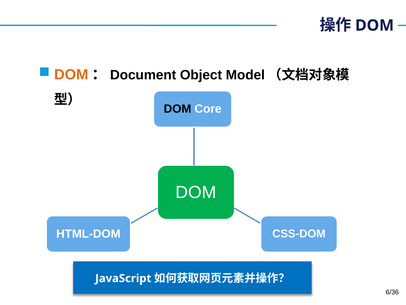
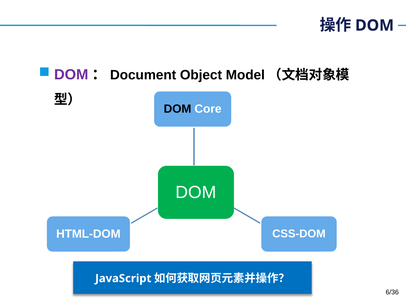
DOM at (71, 75) colour: orange -> purple
